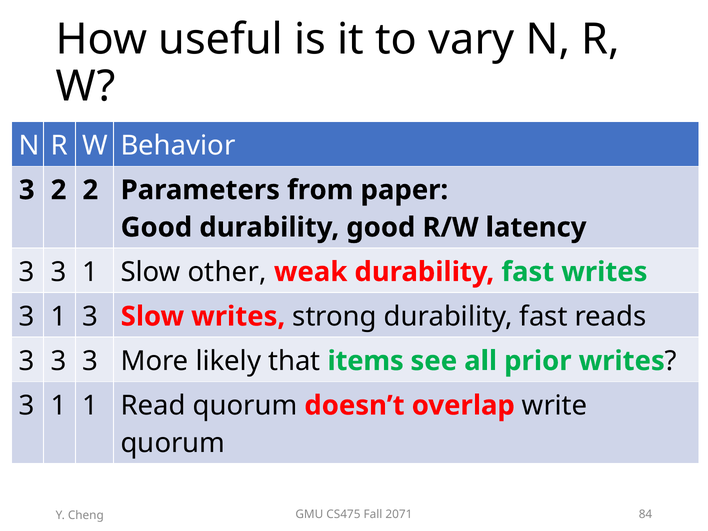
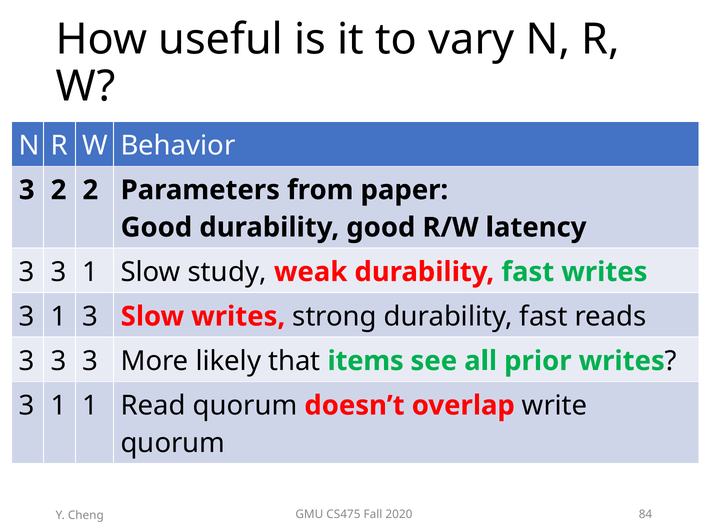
other: other -> study
2071: 2071 -> 2020
